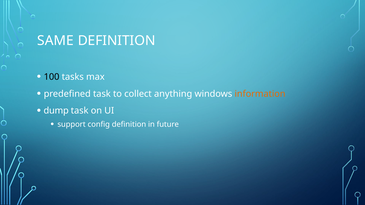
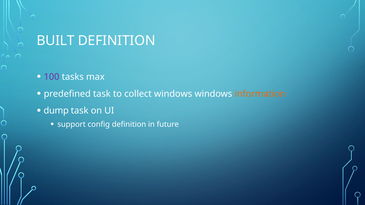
SAME: SAME -> BUILT
100 colour: black -> purple
collect anything: anything -> windows
